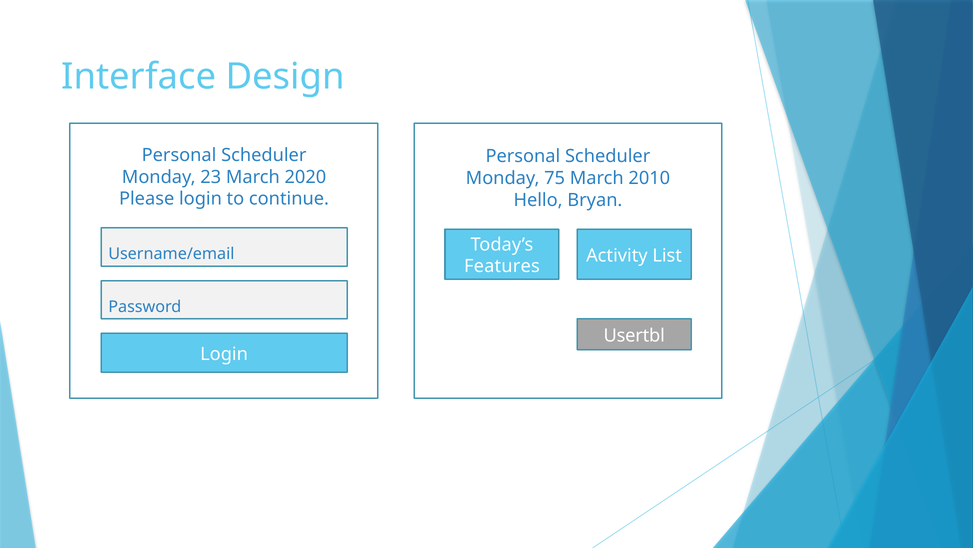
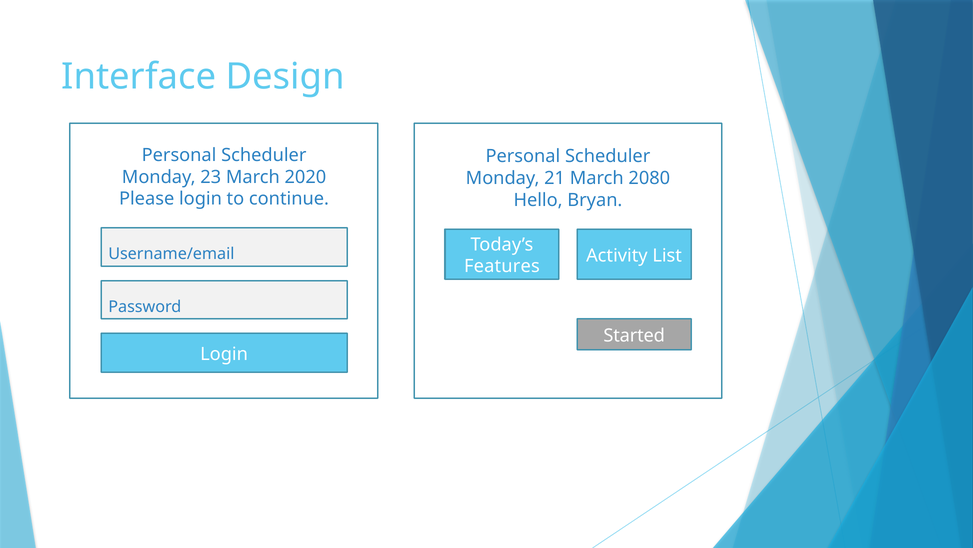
75: 75 -> 21
2010: 2010 -> 2080
Usertbl: Usertbl -> Started
